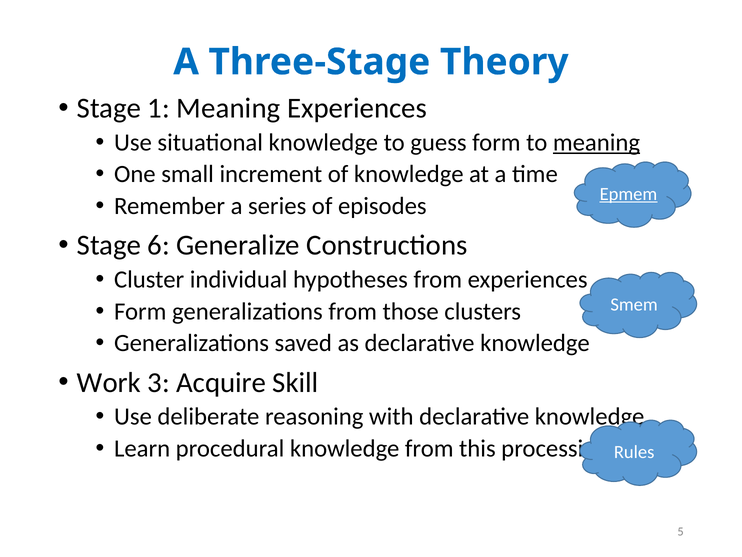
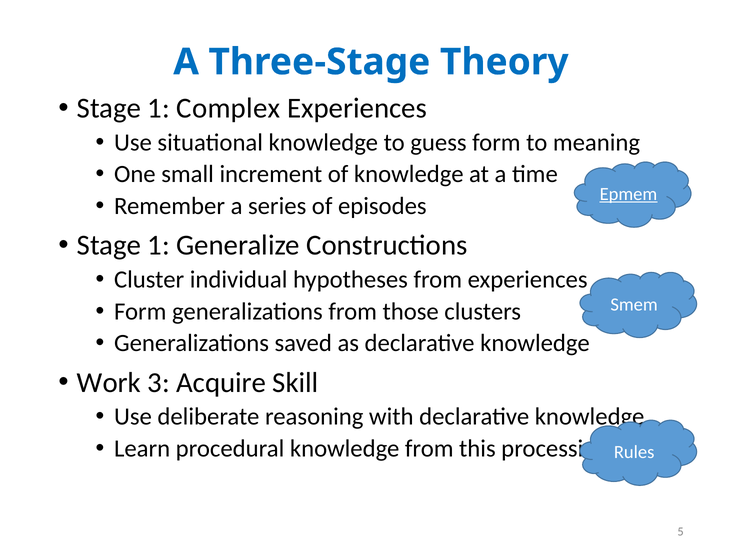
1 Meaning: Meaning -> Complex
meaning at (596, 142) underline: present -> none
6 at (159, 245): 6 -> 1
